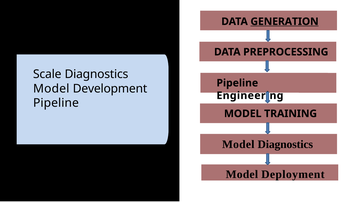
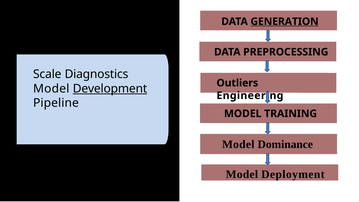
Pipeline at (237, 83): Pipeline -> Outliers
Development underline: none -> present
Model Diagnostics: Diagnostics -> Dominance
